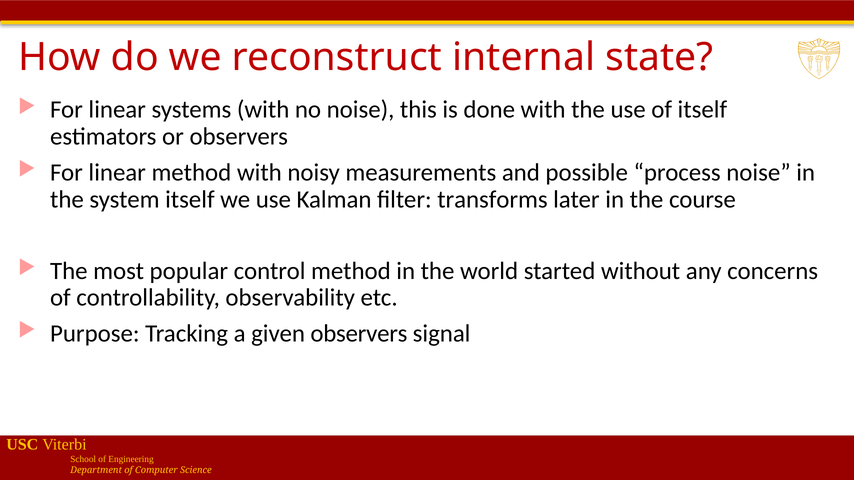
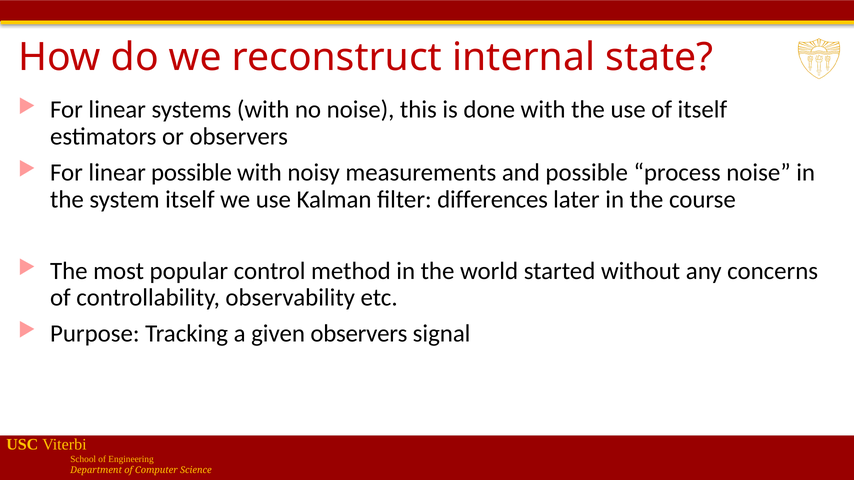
linear method: method -> possible
transforms: transforms -> differences
